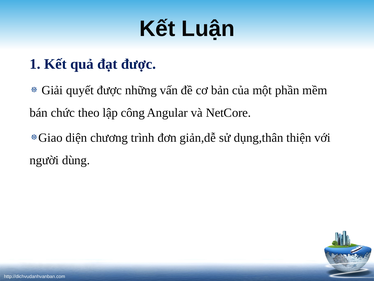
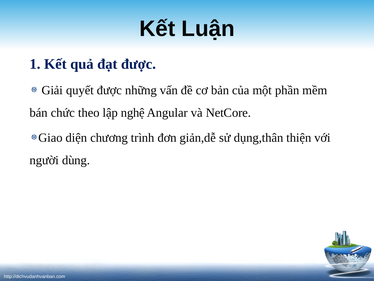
công: công -> nghệ
